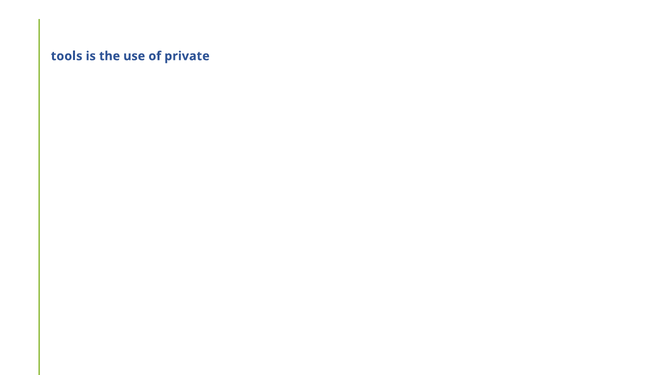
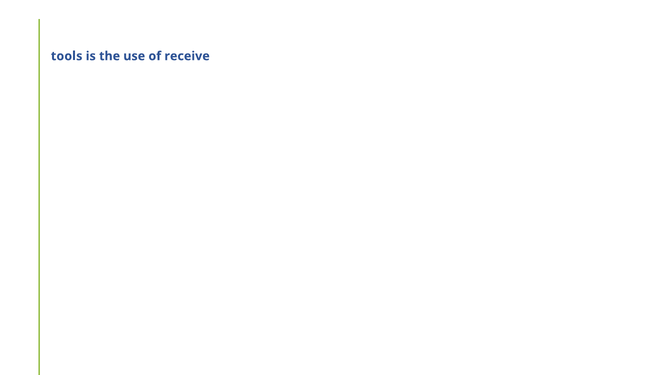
private: private -> receive
